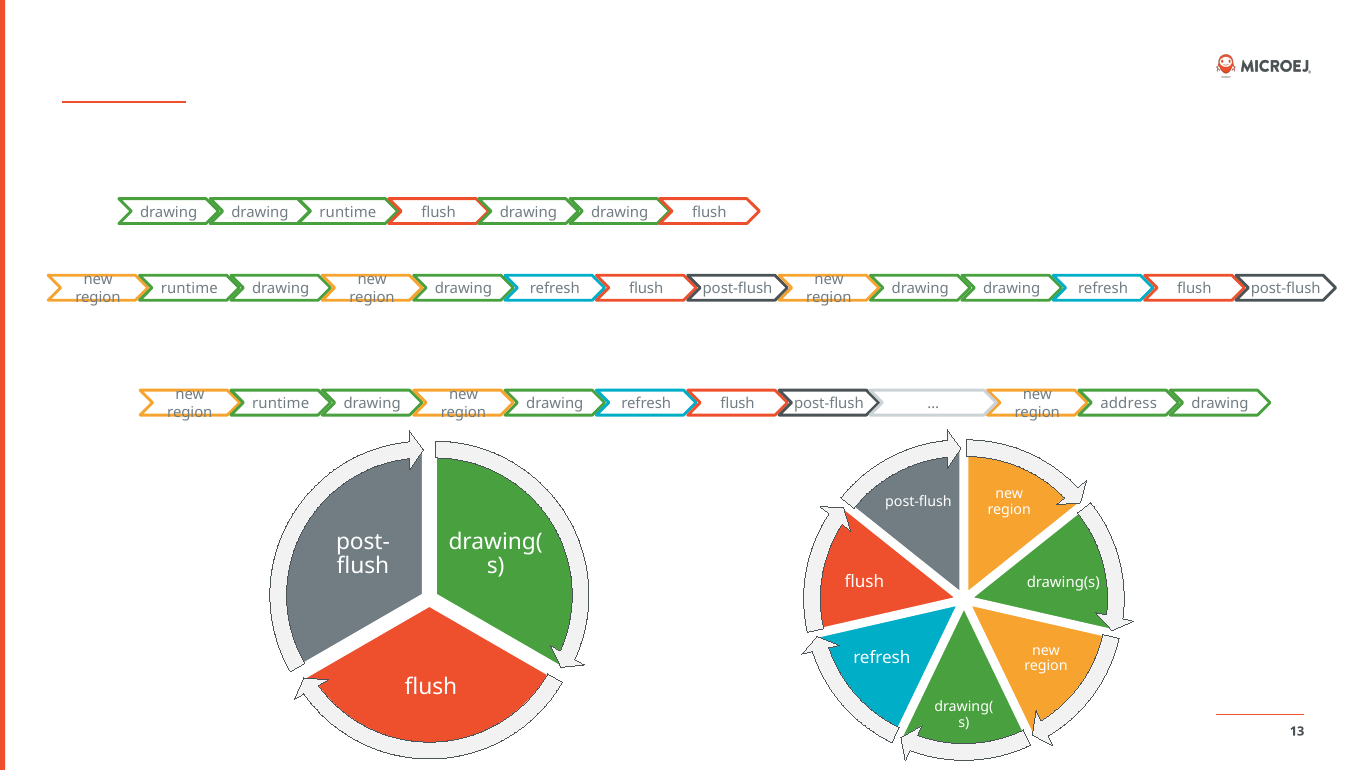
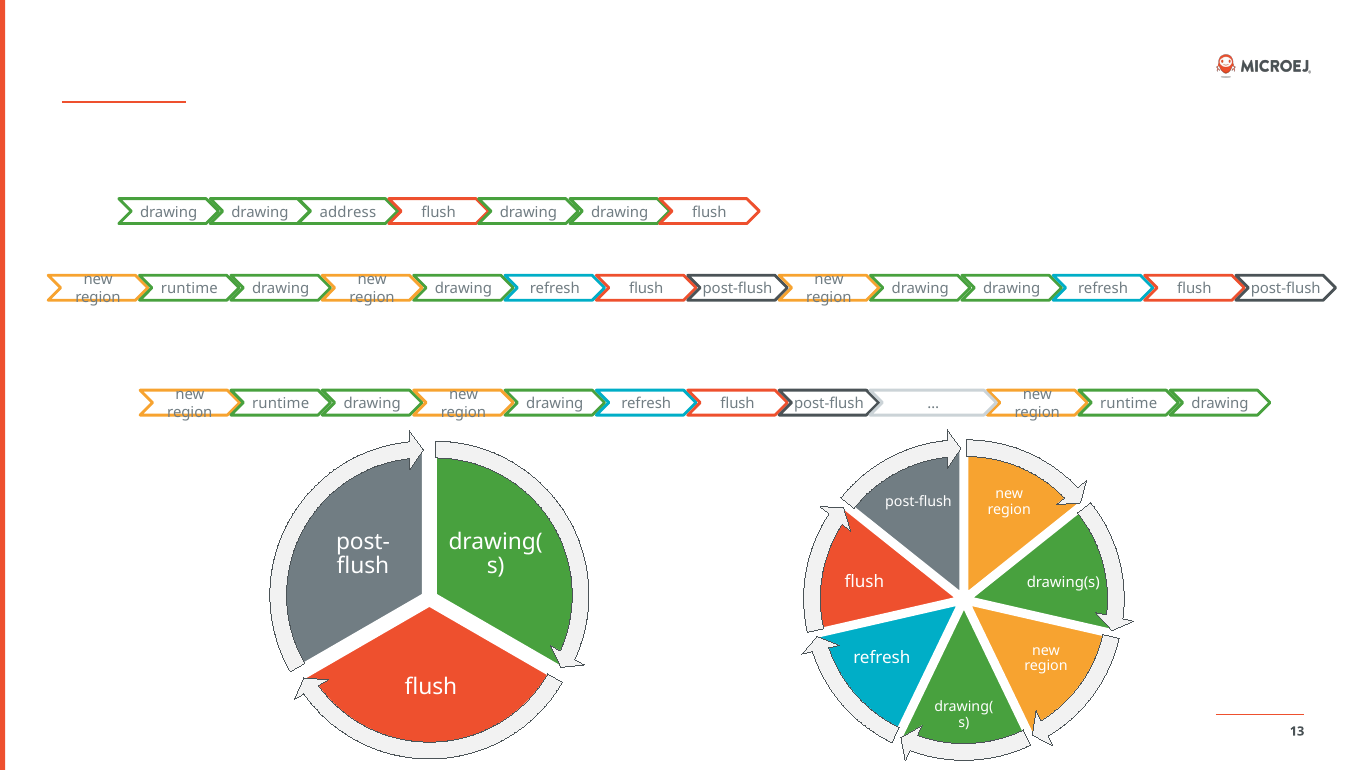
drawing runtime: runtime -> address
address at (1129, 403): address -> runtime
